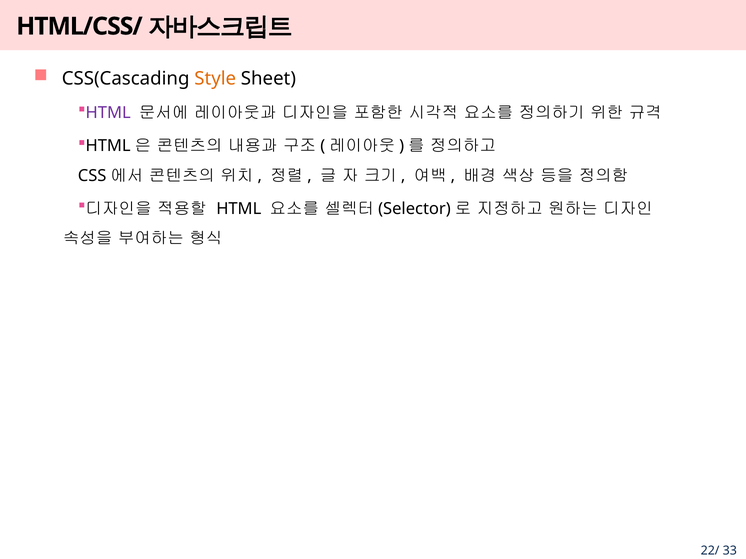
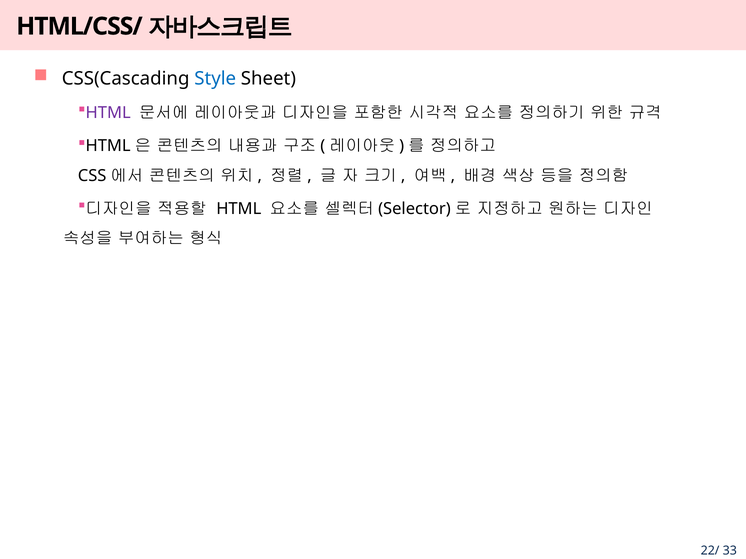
Style colour: orange -> blue
